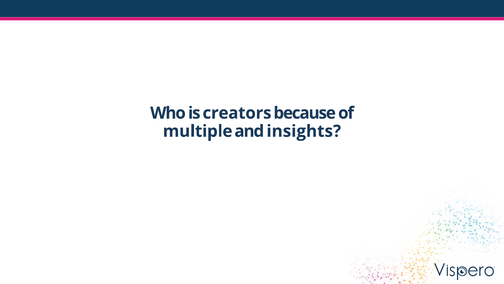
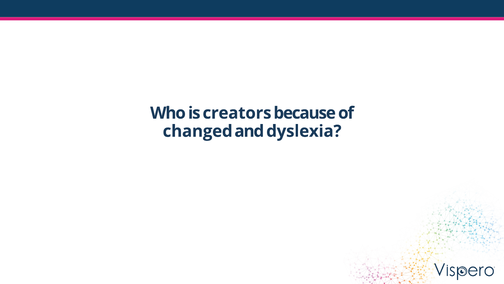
multiple: multiple -> changed
insights: insights -> dyslexia
